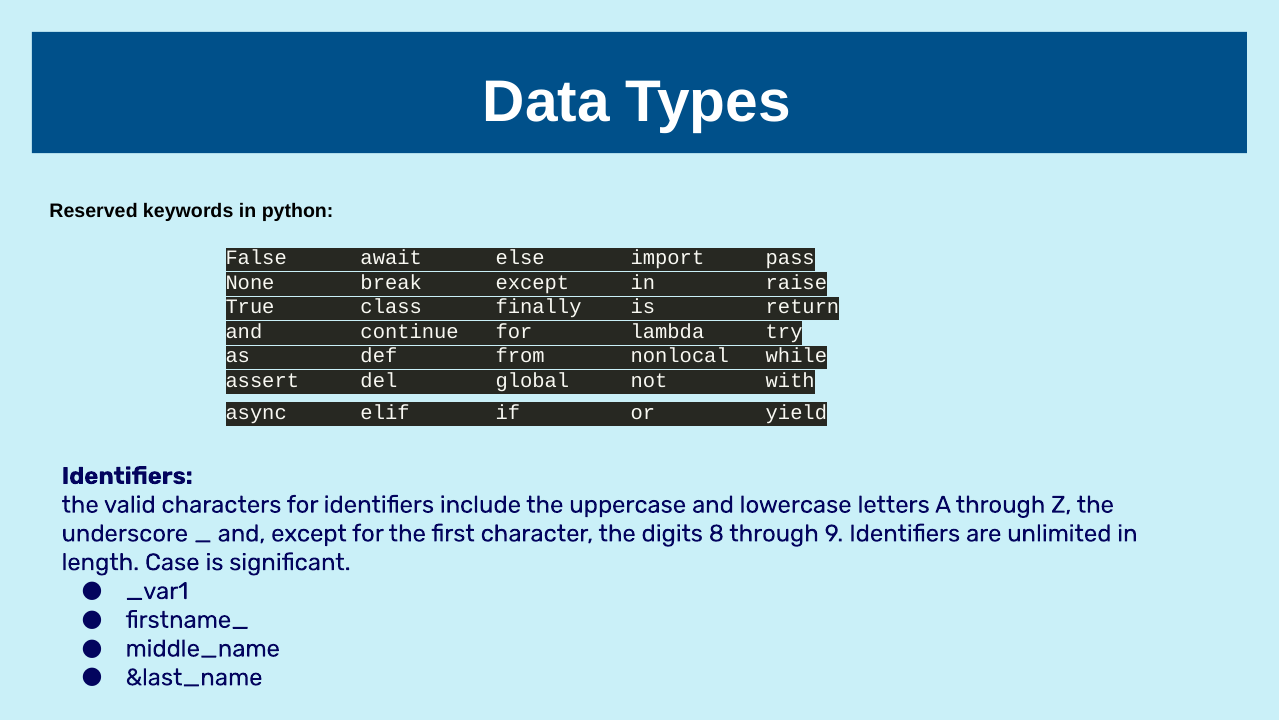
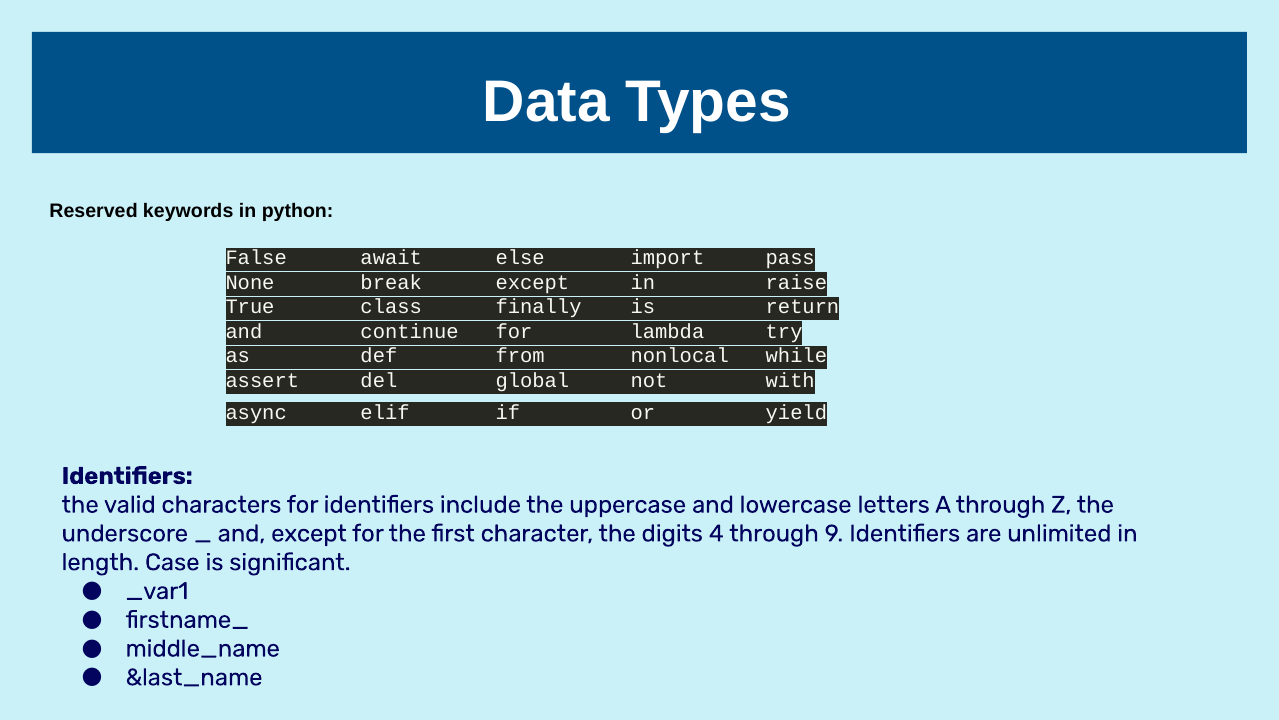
8: 8 -> 4
